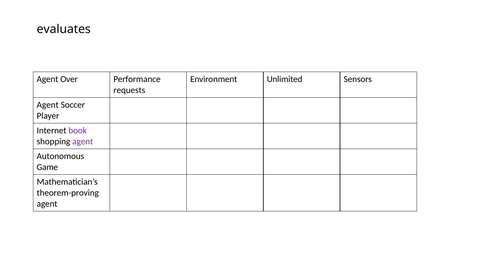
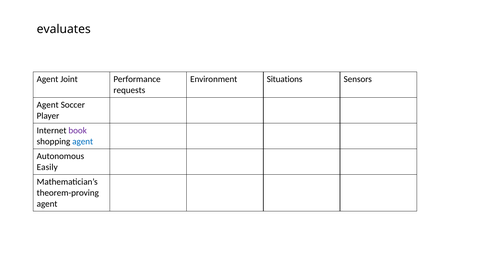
Over: Over -> Joint
Unlimited: Unlimited -> Situations
agent at (83, 142) colour: purple -> blue
Game: Game -> Easily
